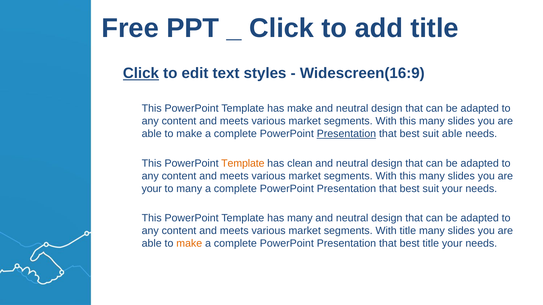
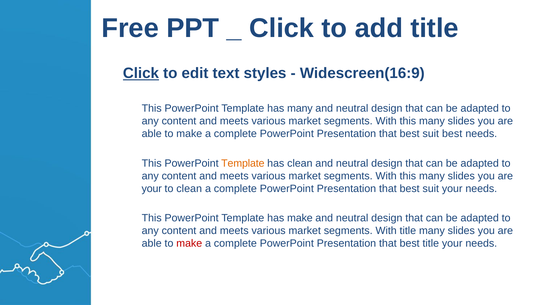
has make: make -> many
Presentation at (346, 134) underline: present -> none
suit able: able -> best
to many: many -> clean
has many: many -> make
make at (189, 244) colour: orange -> red
